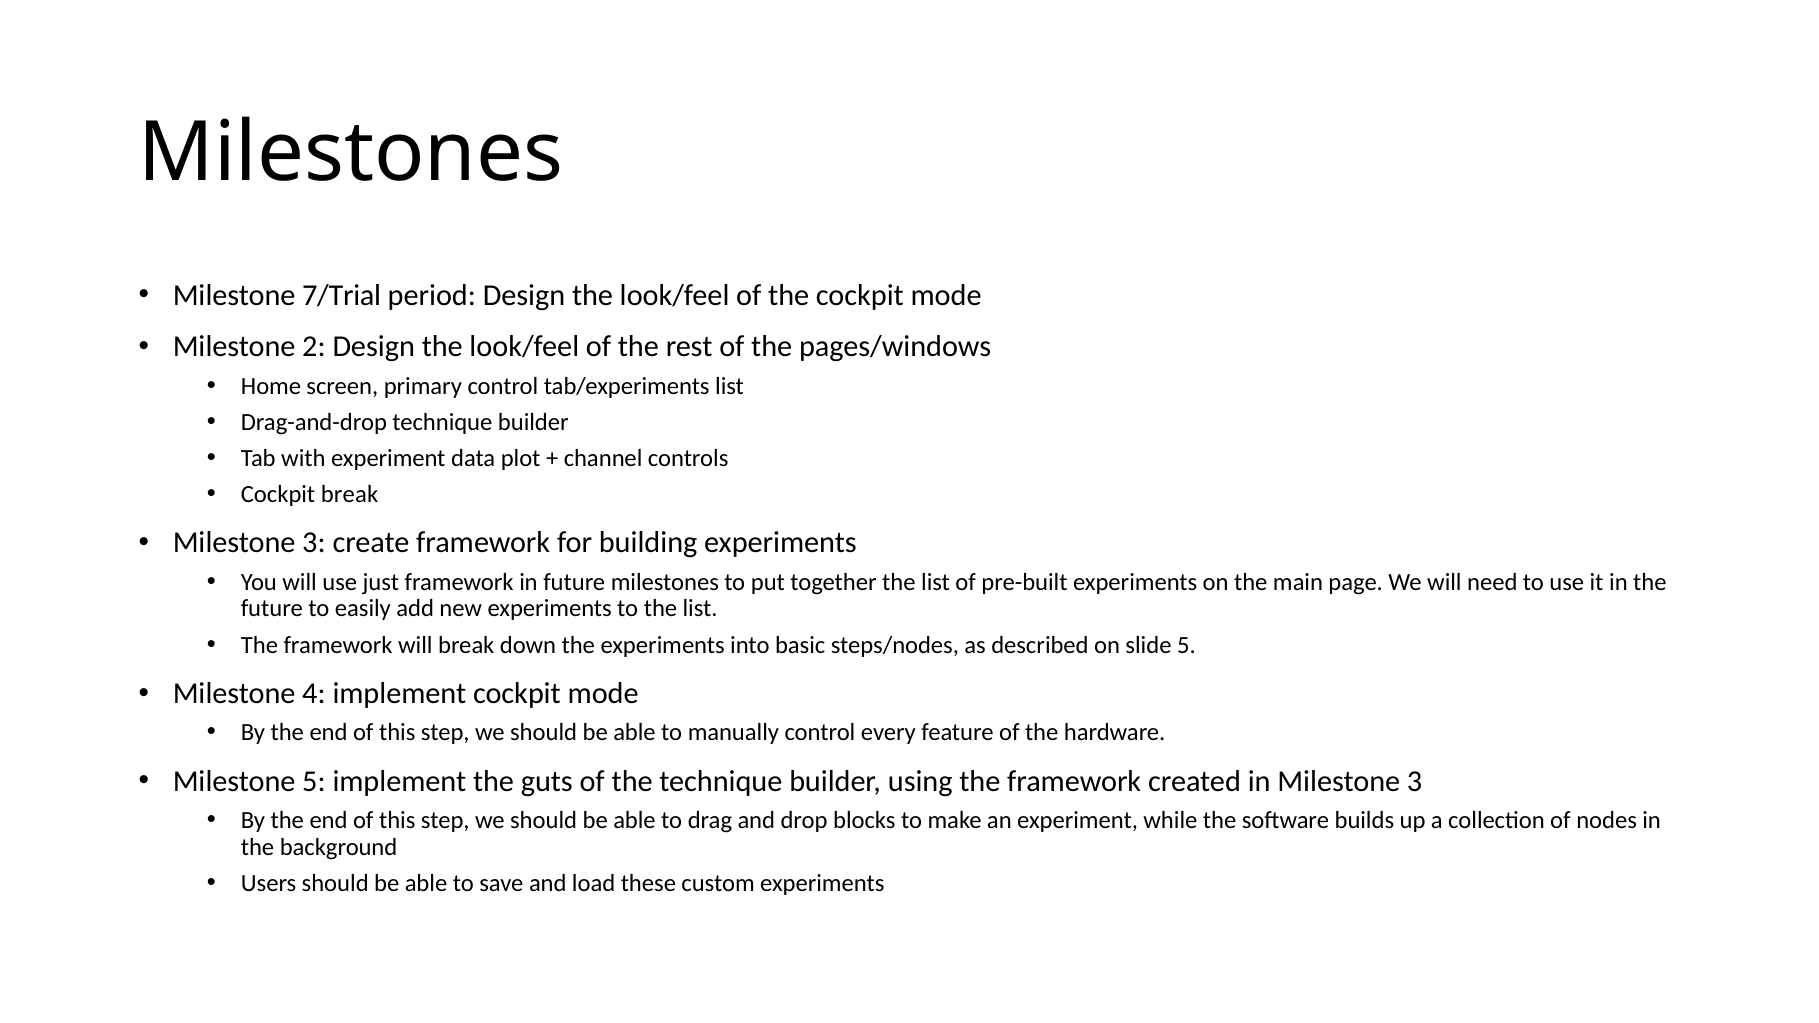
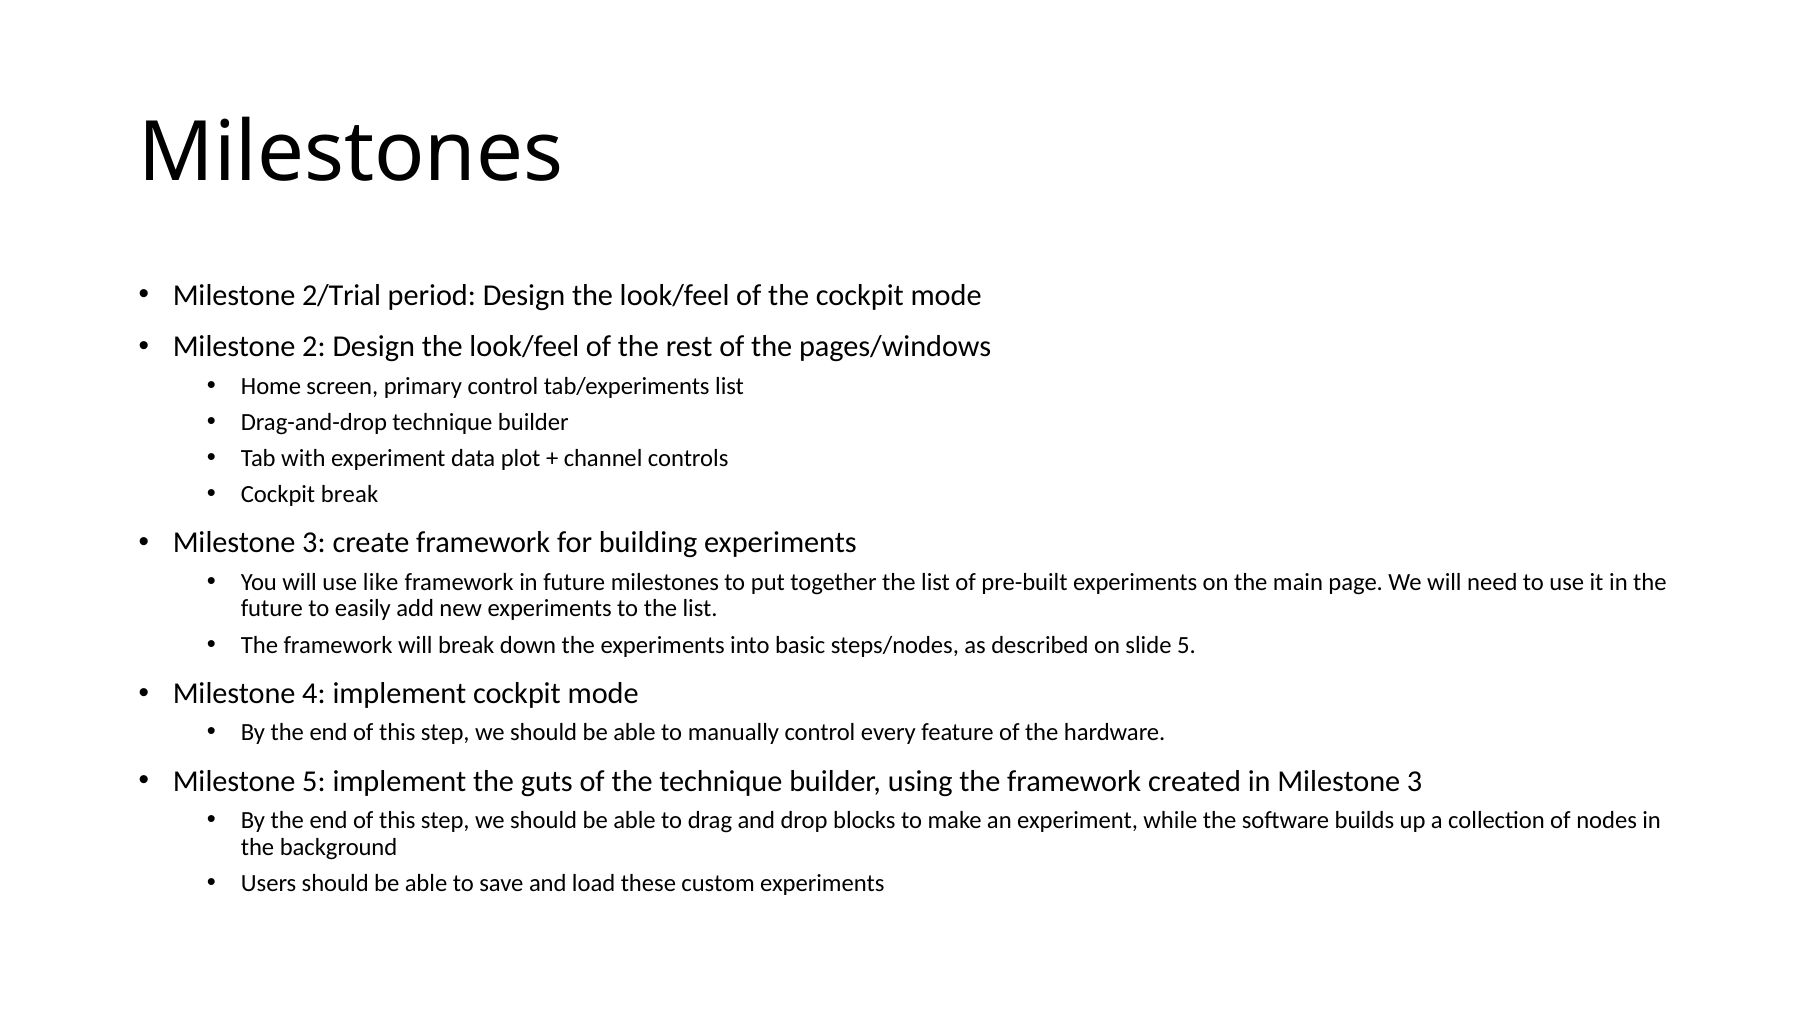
7/Trial: 7/Trial -> 2/Trial
just: just -> like
